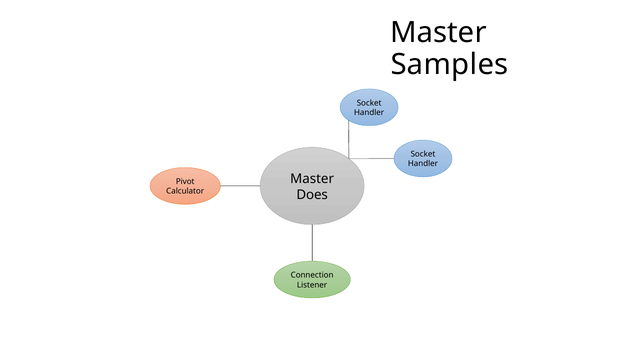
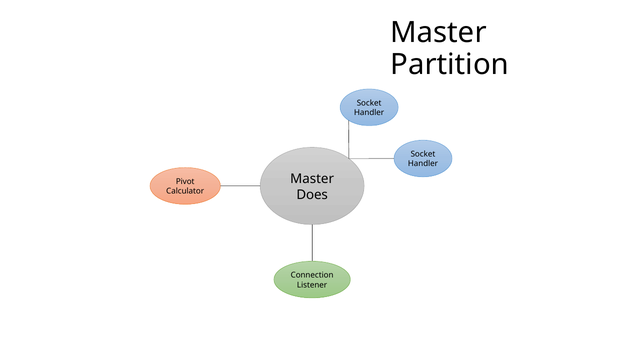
Samples: Samples -> Partition
